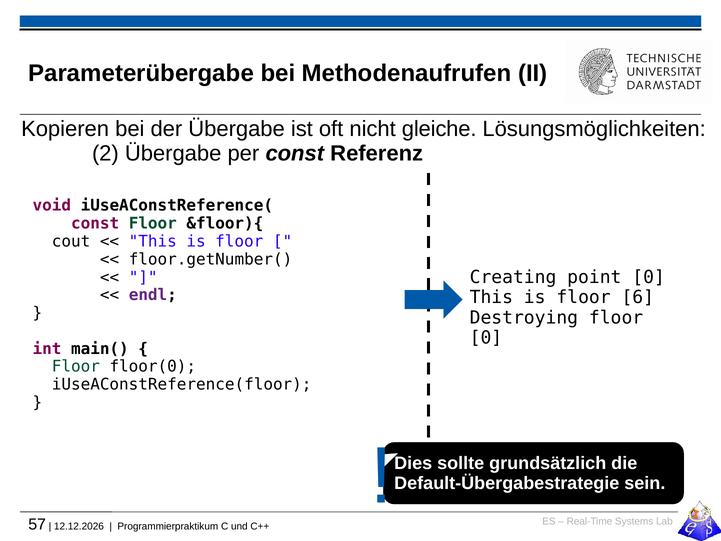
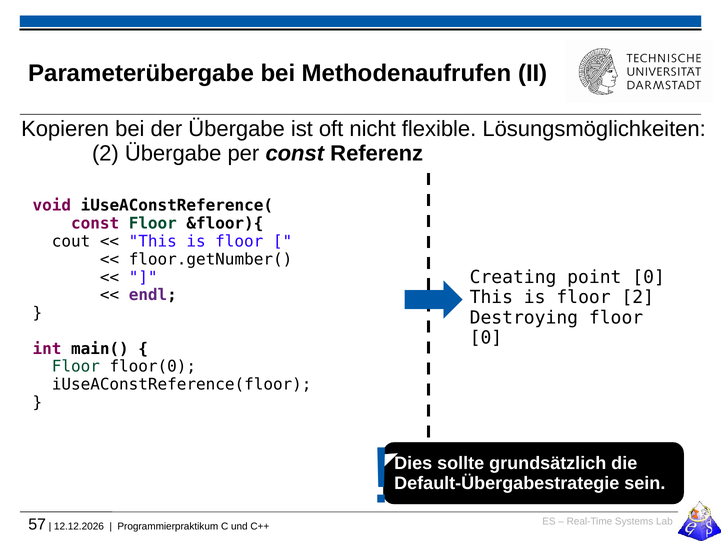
gleiche: gleiche -> flexible
floor 6: 6 -> 2
